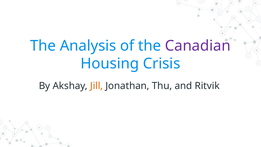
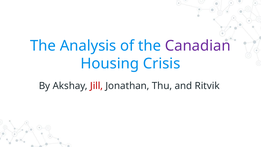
Jill colour: orange -> red
